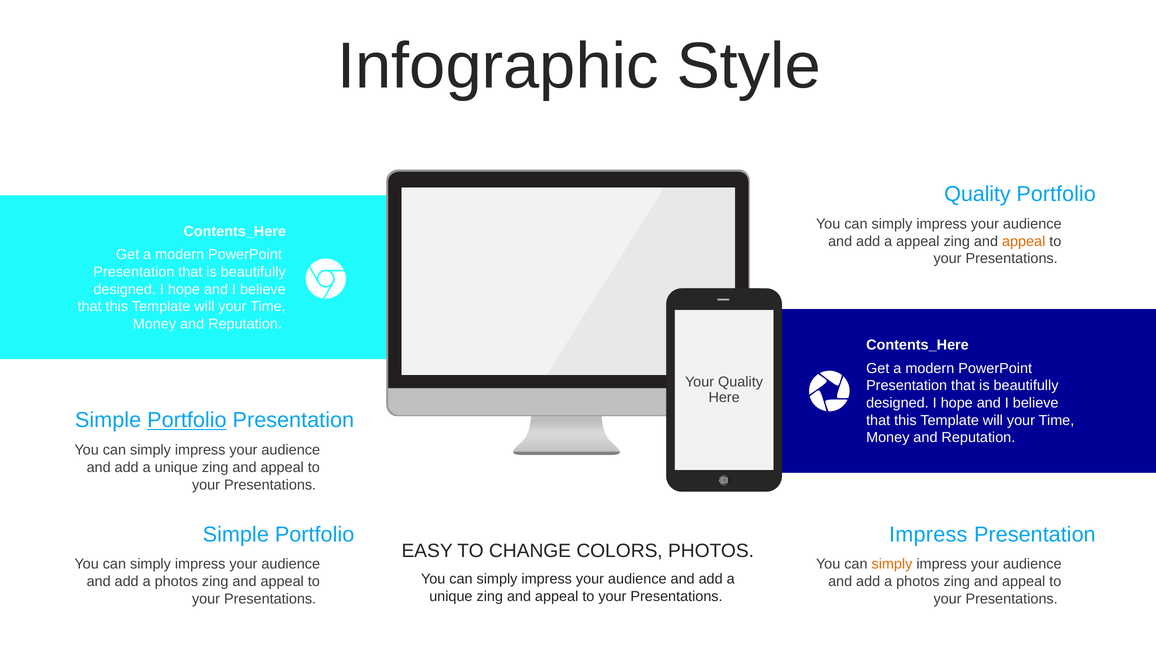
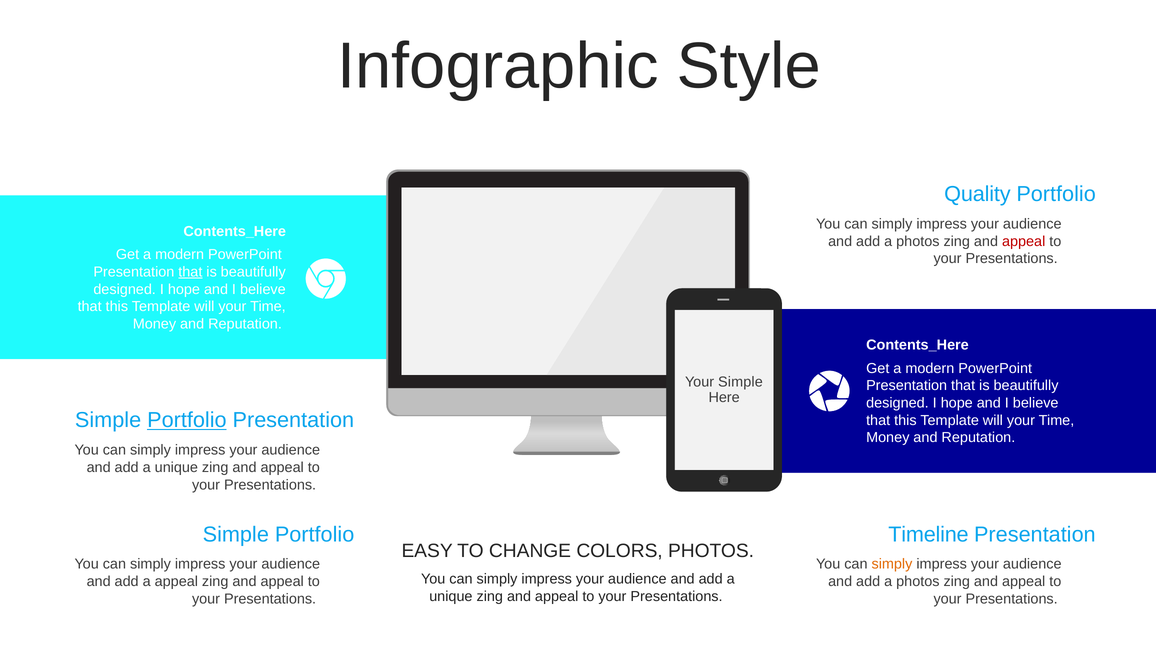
appeal at (918, 241): appeal -> photos
appeal at (1024, 241) colour: orange -> red
that at (190, 272) underline: none -> present
Your Quality: Quality -> Simple
Impress at (928, 535): Impress -> Timeline
photos at (176, 582): photos -> appeal
